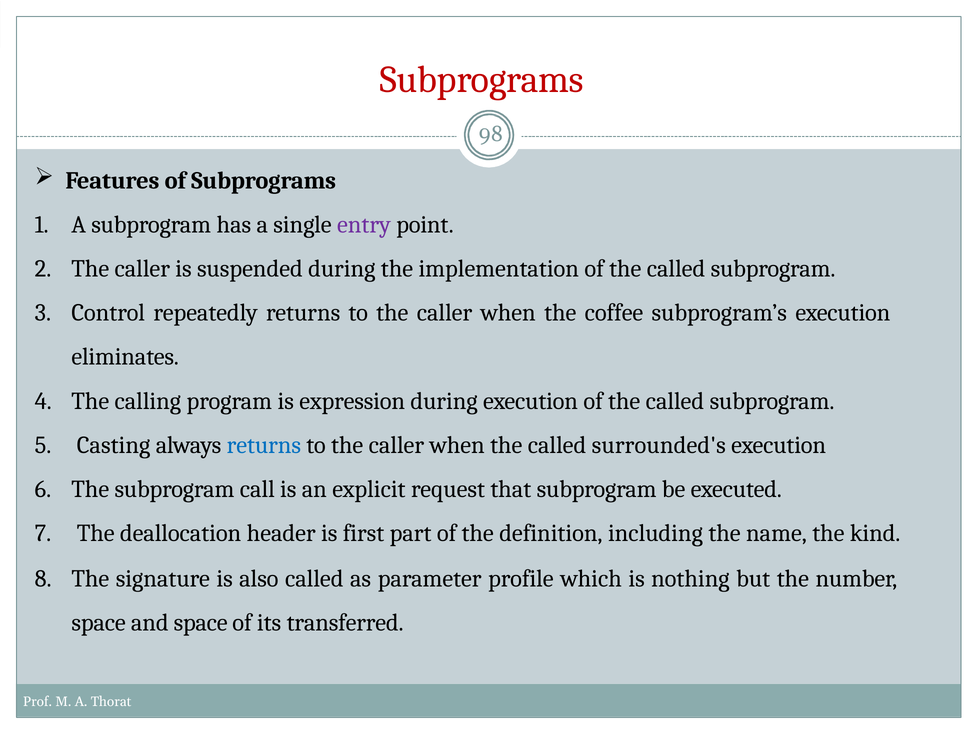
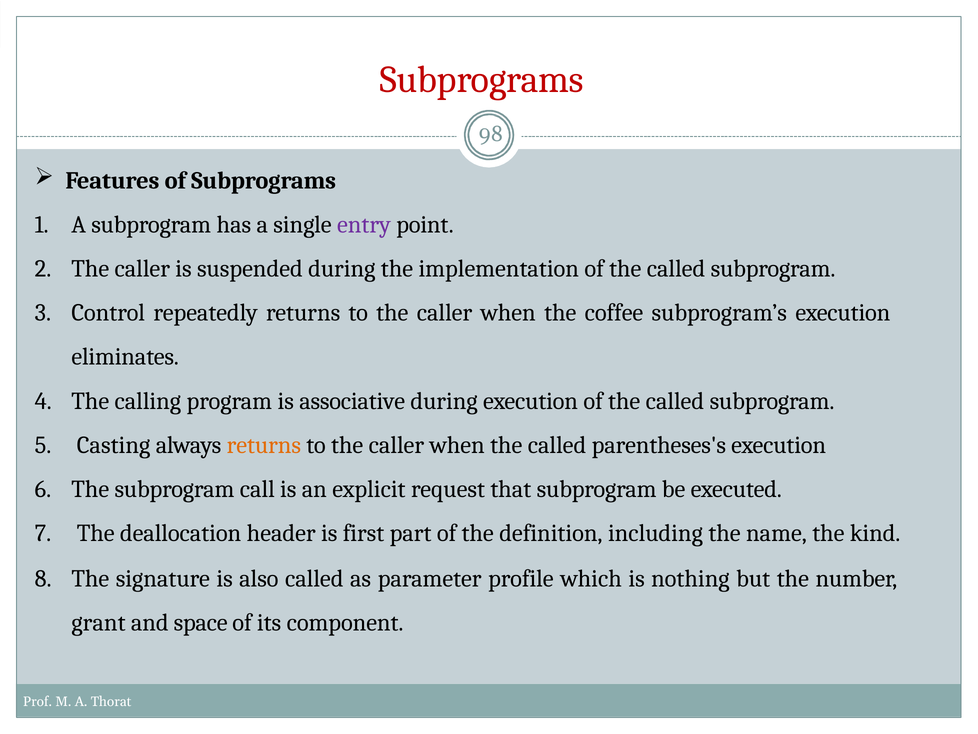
expression: expression -> associative
returns at (264, 445) colour: blue -> orange
surrounded's: surrounded's -> parentheses's
space at (99, 622): space -> grant
transferred: transferred -> component
